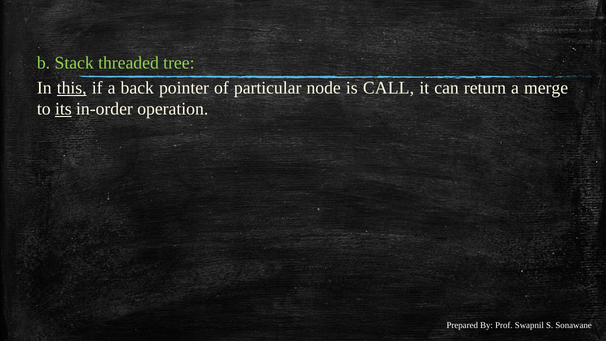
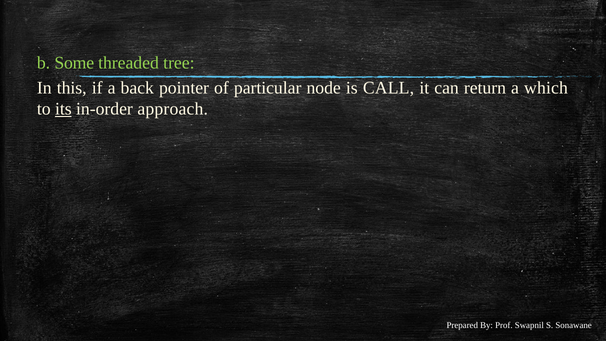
Stack: Stack -> Some
this underline: present -> none
merge: merge -> which
operation: operation -> approach
